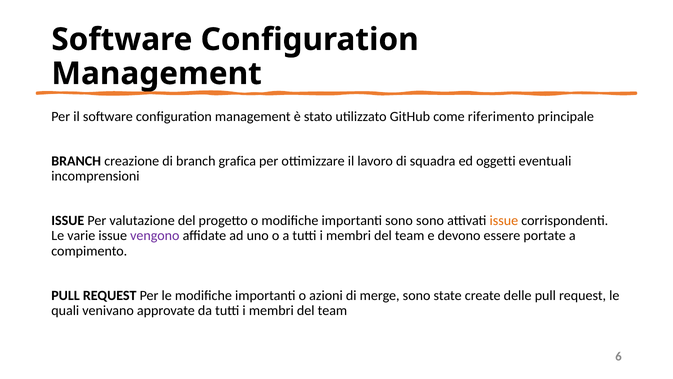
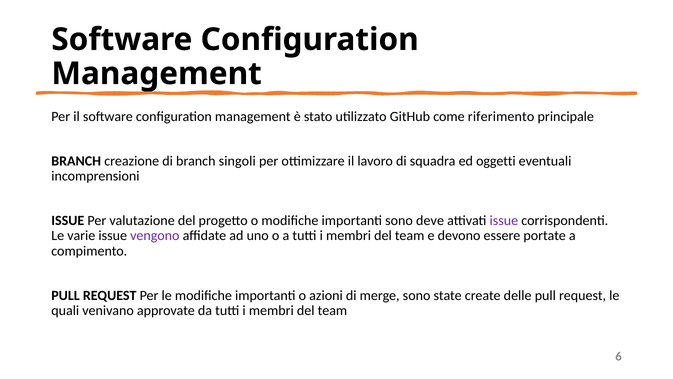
grafica: grafica -> singoli
sono sono: sono -> deve
issue at (504, 220) colour: orange -> purple
